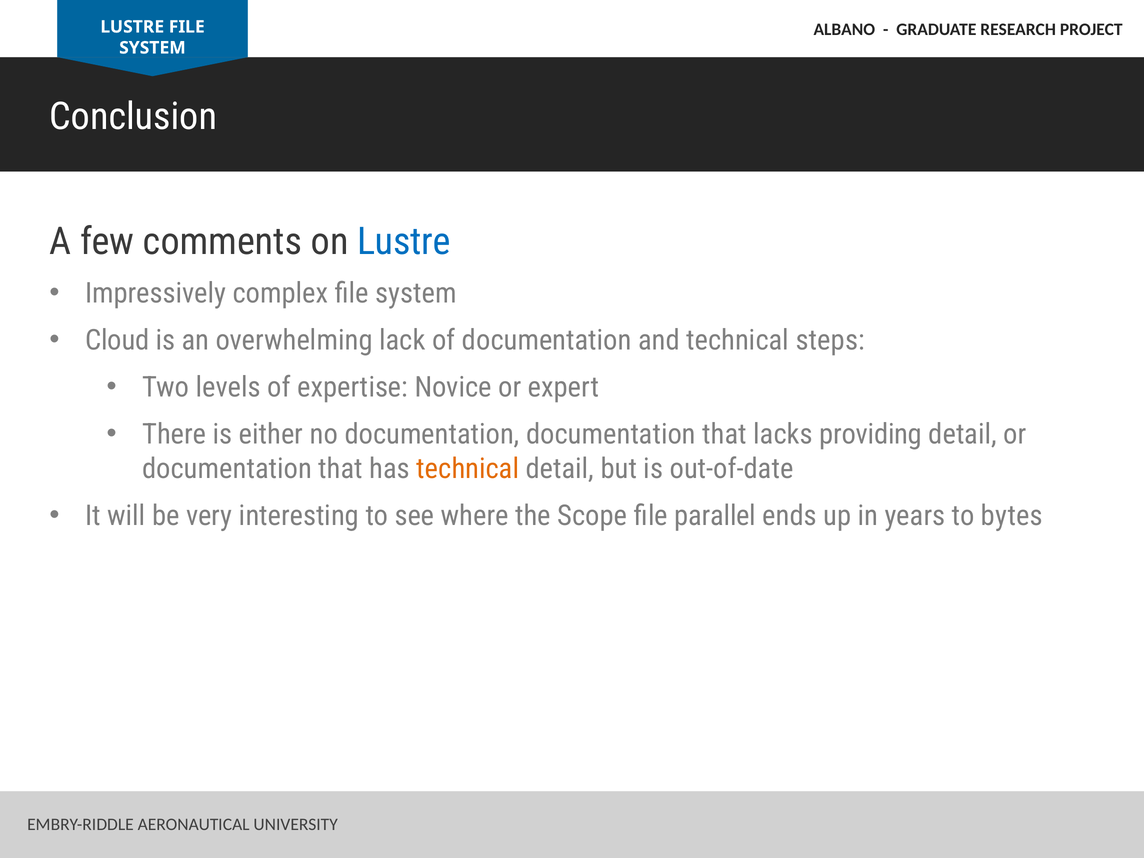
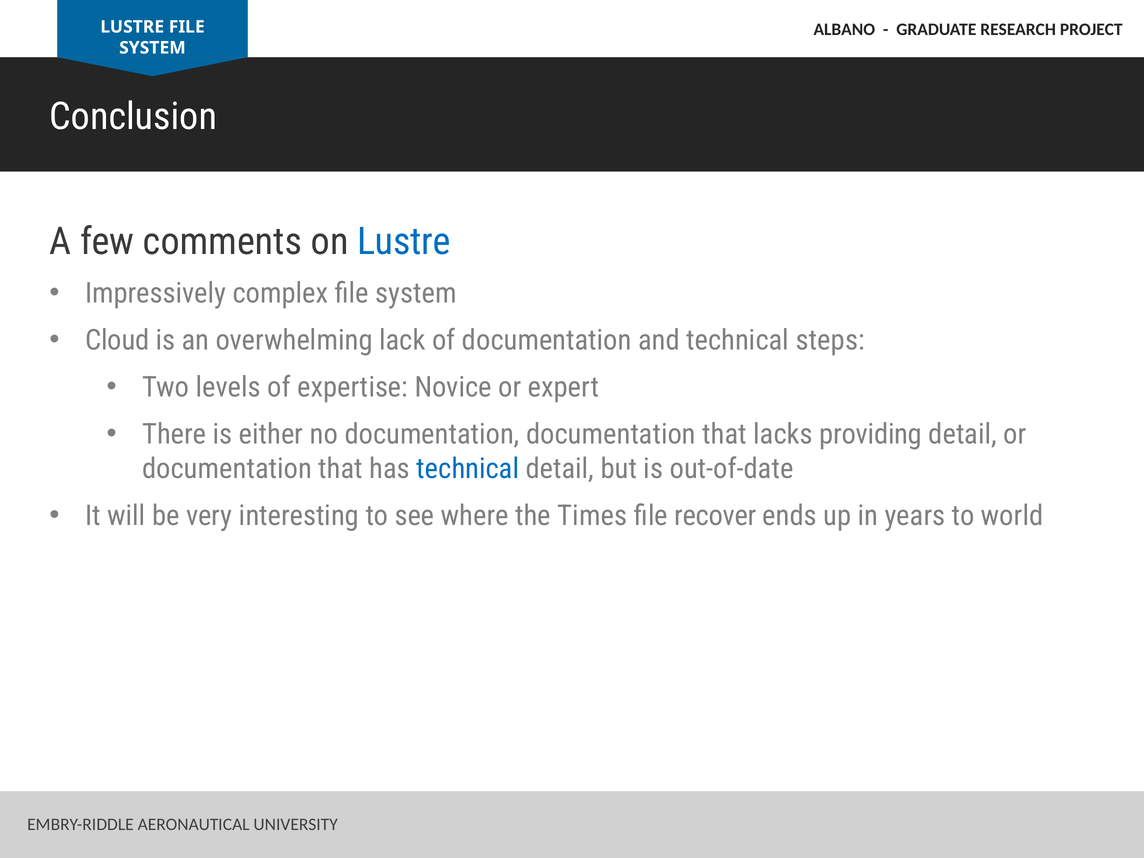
technical at (468, 469) colour: orange -> blue
Scope: Scope -> Times
parallel: parallel -> recover
bytes: bytes -> world
